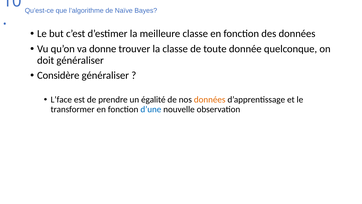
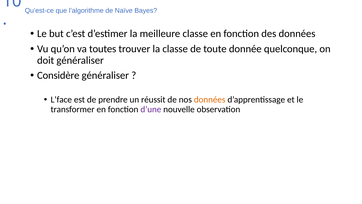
donne: donne -> toutes
égalité: égalité -> réussit
d’une colour: blue -> purple
